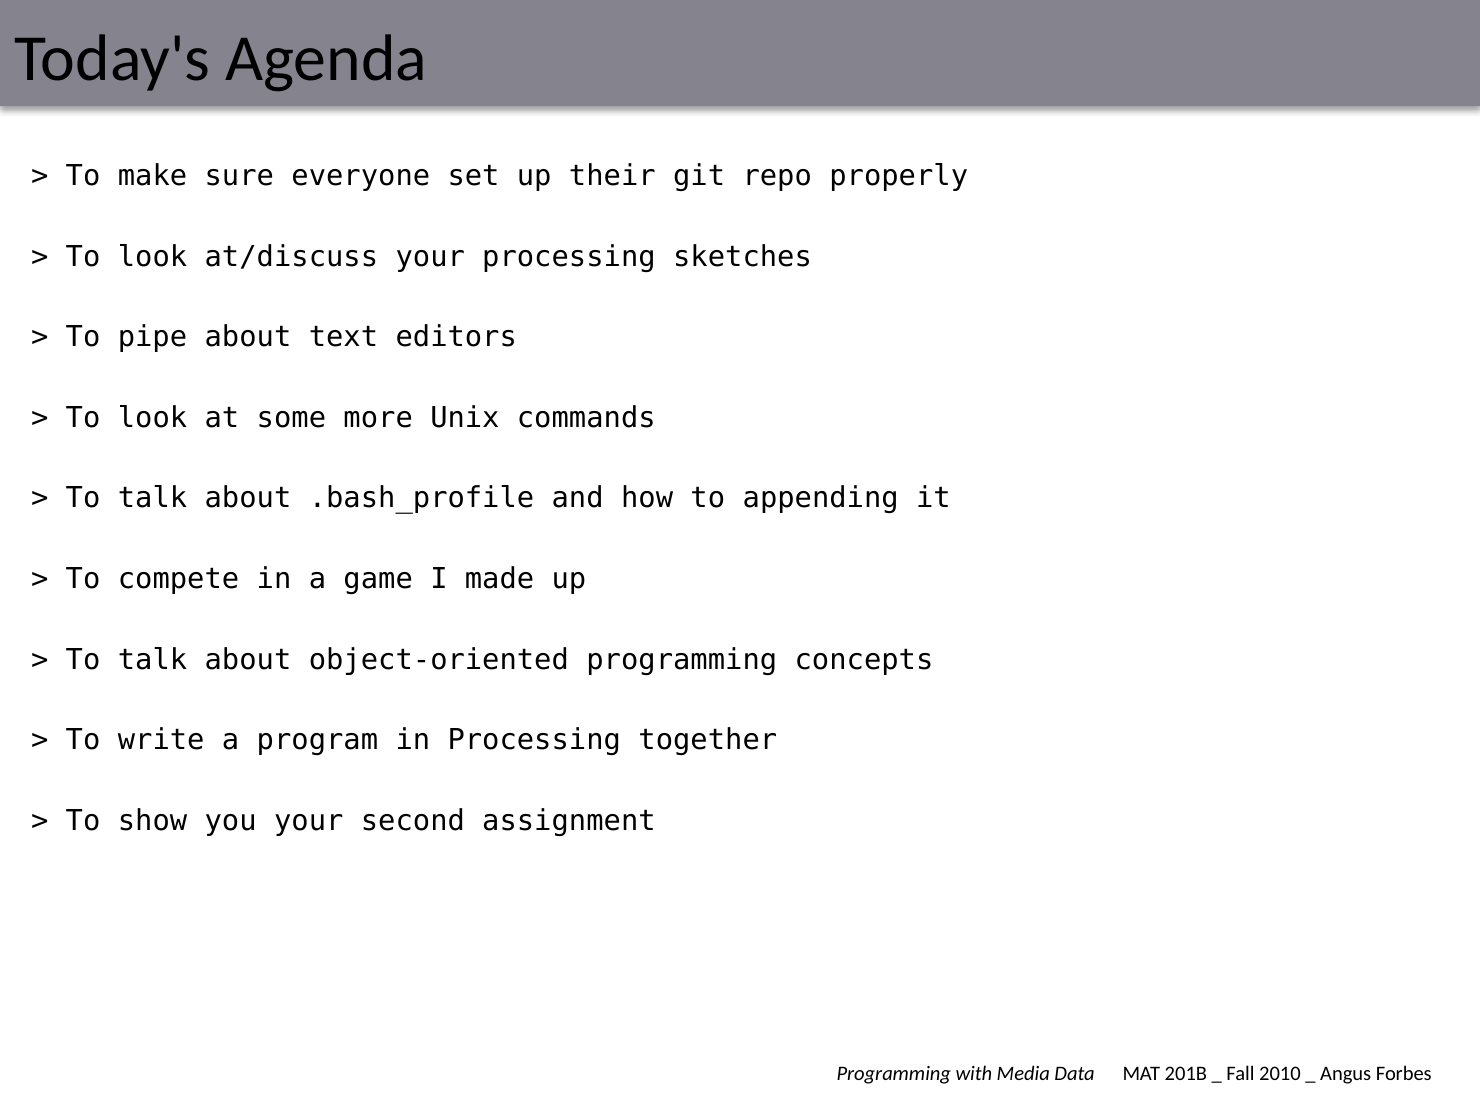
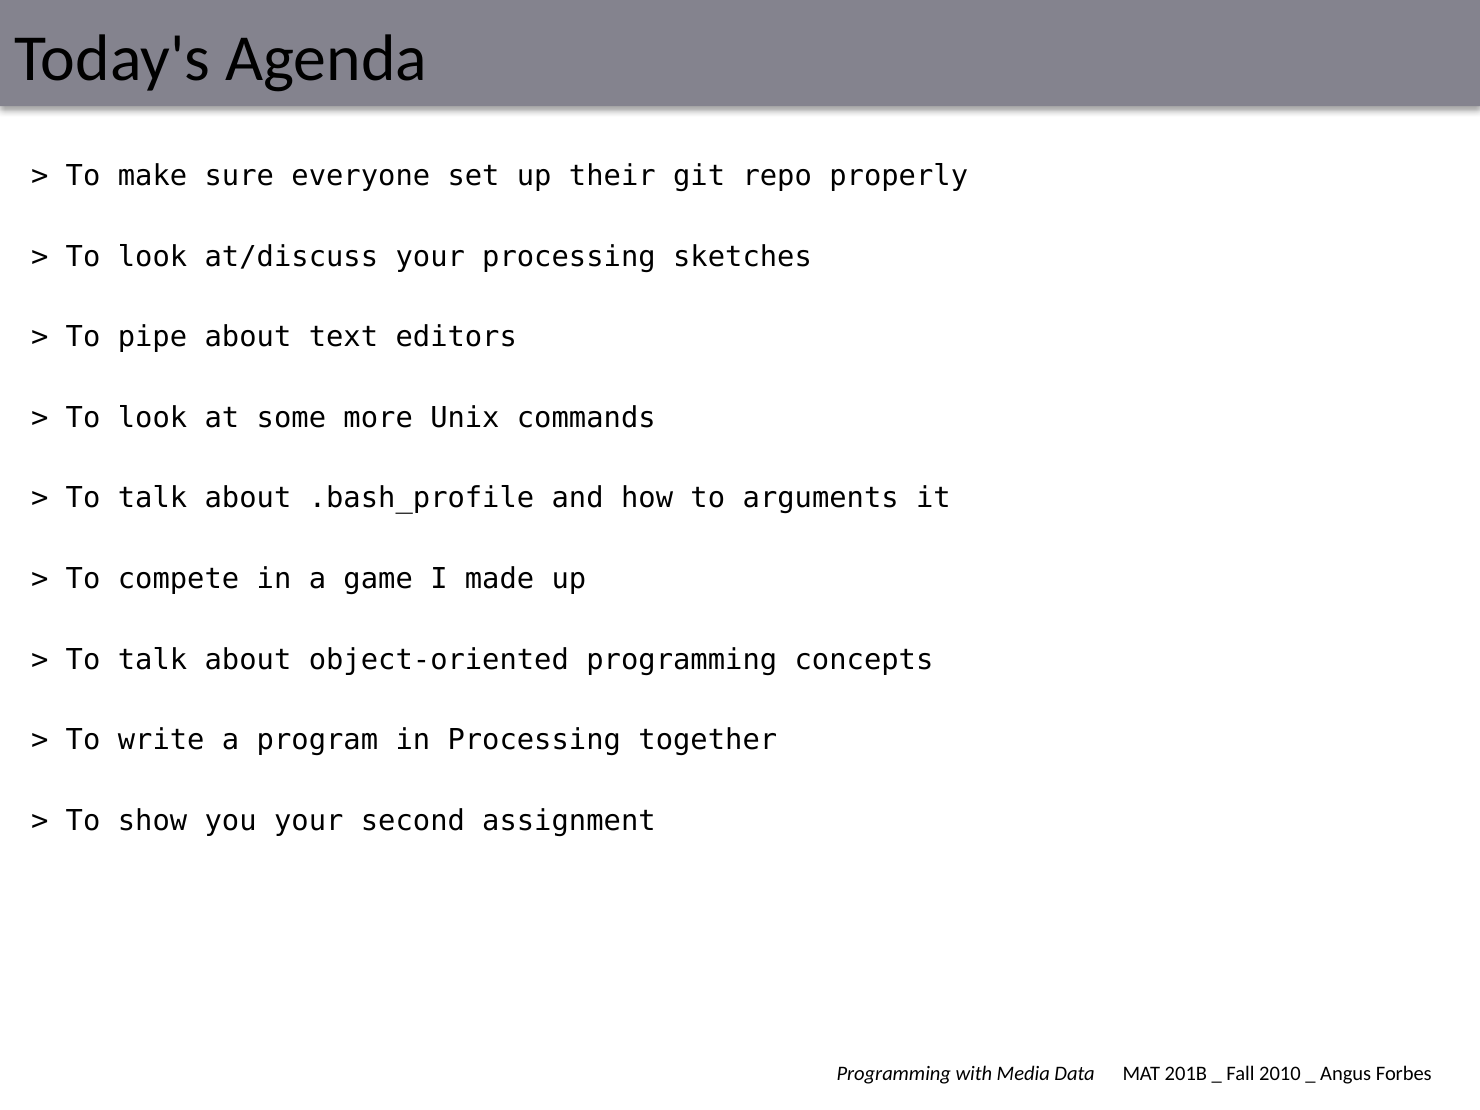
appending: appending -> arguments
